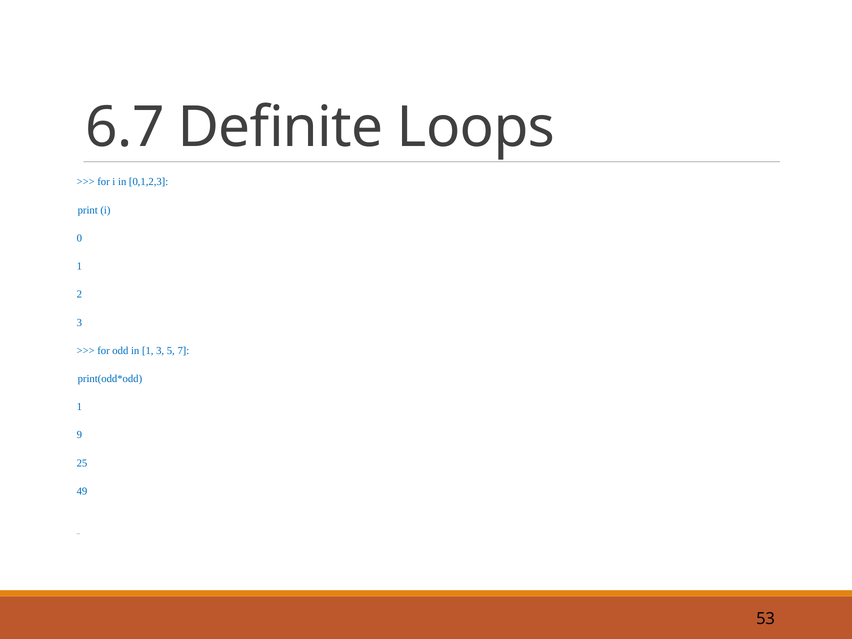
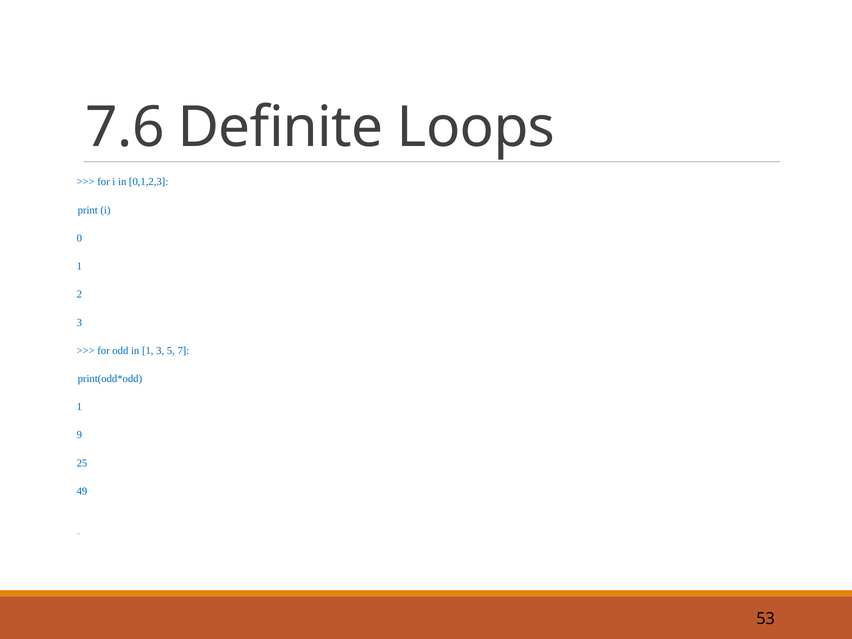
6.7: 6.7 -> 7.6
